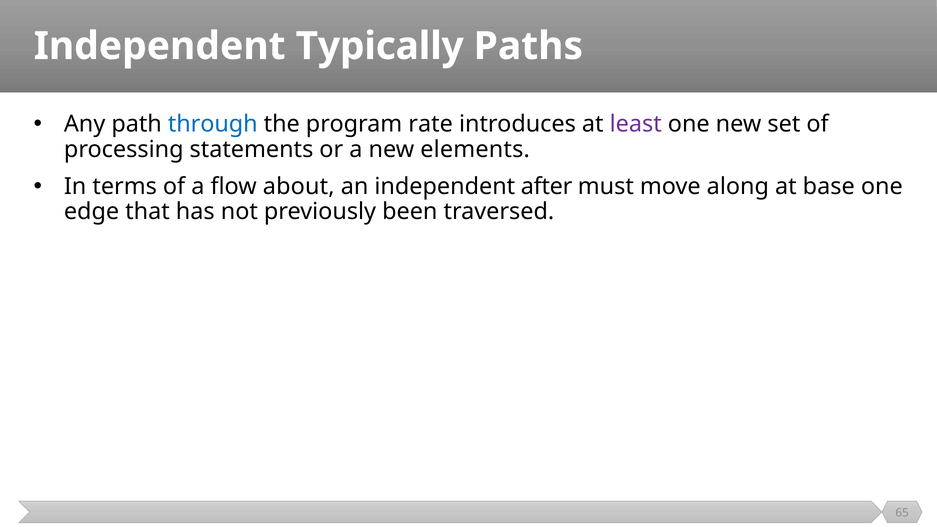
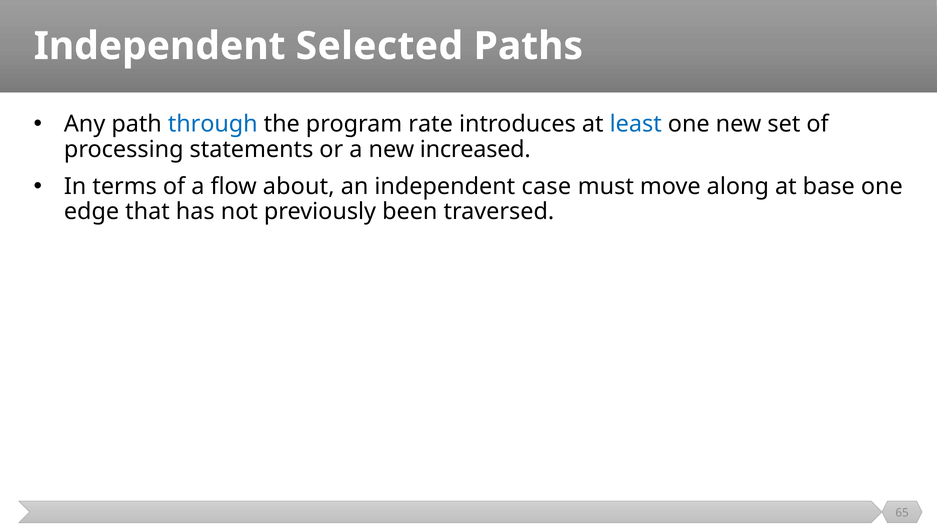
Typically: Typically -> Selected
least colour: purple -> blue
elements: elements -> increased
after: after -> case
